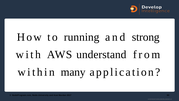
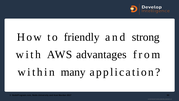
running: running -> friendly
understand: understand -> advantages
